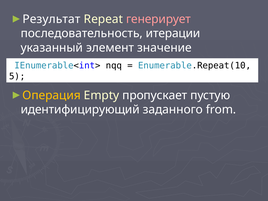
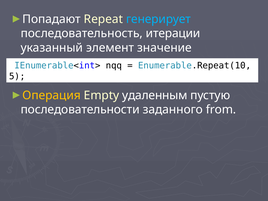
Результат: Результат -> Попадают
генерирует colour: pink -> light blue
пропускает: пропускает -> удаленным
идентифицирующий: идентифицирующий -> последовательности
